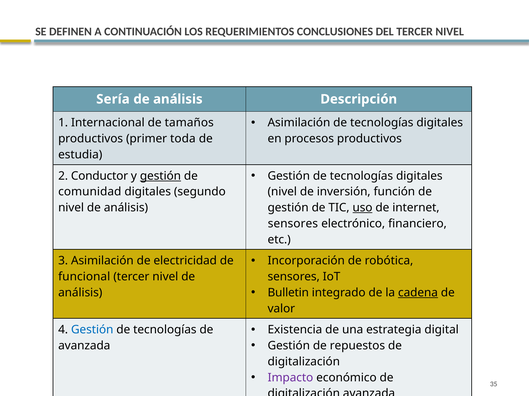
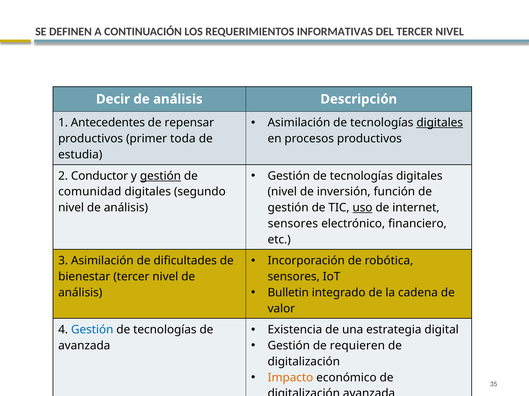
CONCLUSIONES: CONCLUSIONES -> INFORMATIVAS
Sería: Sería -> Decir
digitales at (440, 123) underline: none -> present
Internacional: Internacional -> Antecedentes
tamaños: tamaños -> repensar
electricidad: electricidad -> dificultades
funcional: funcional -> bienestar
cadena underline: present -> none
repuestos: repuestos -> requieren
Impacto colour: purple -> orange
